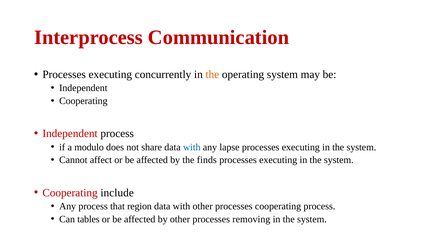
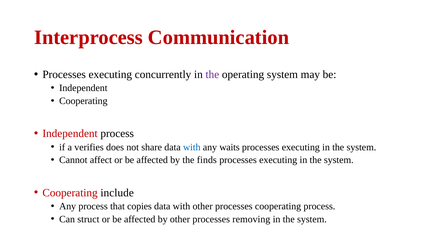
the at (212, 75) colour: orange -> purple
modulo: modulo -> verifies
lapse: lapse -> waits
region: region -> copies
tables: tables -> struct
